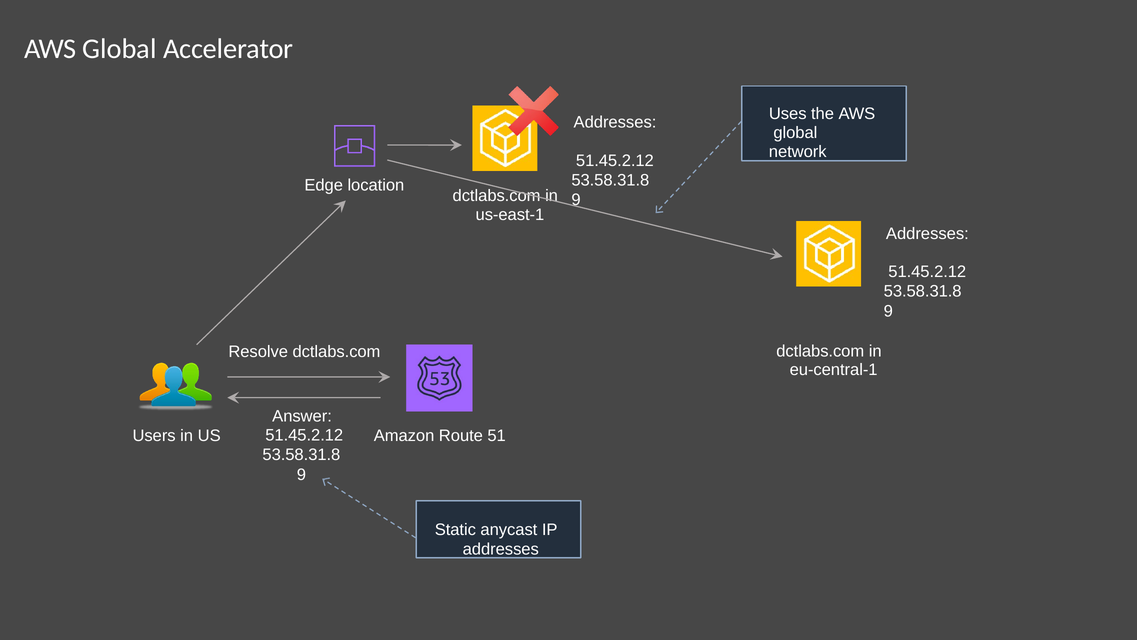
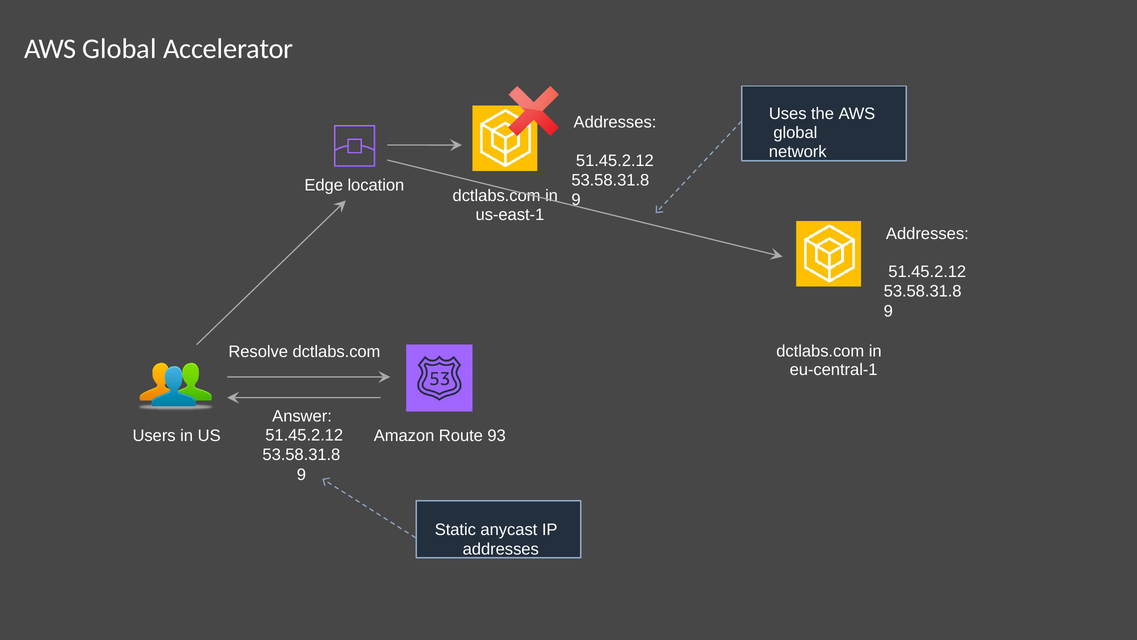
51: 51 -> 93
